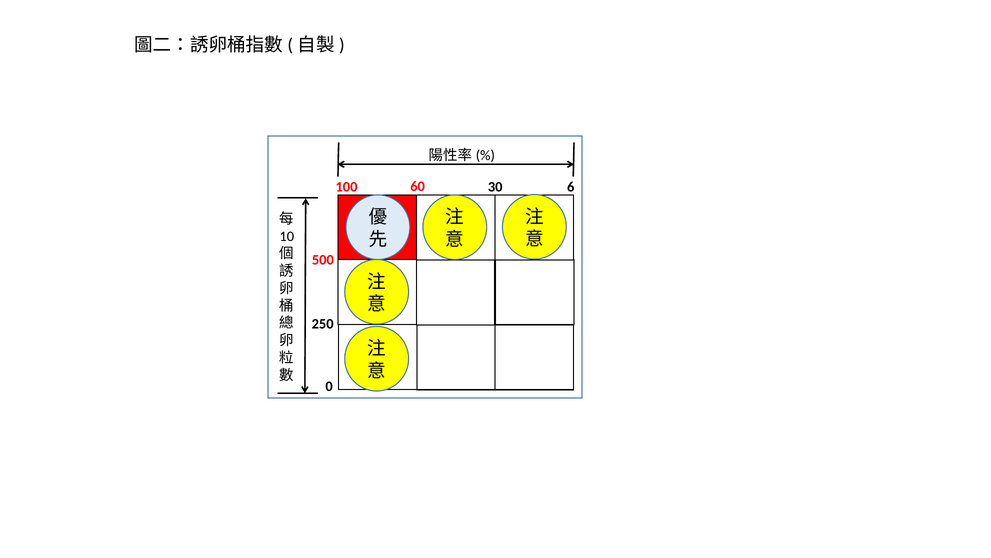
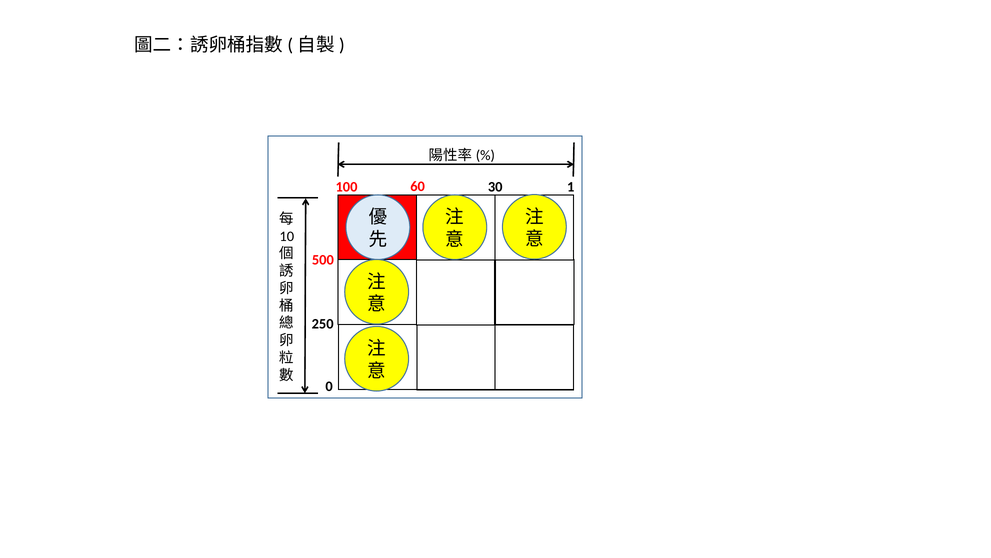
6: 6 -> 1
